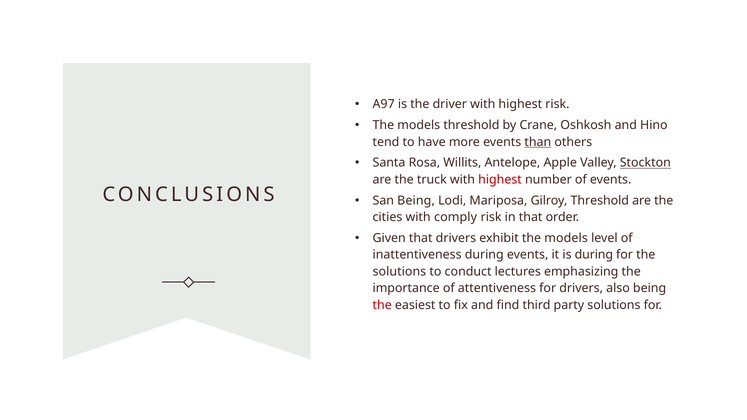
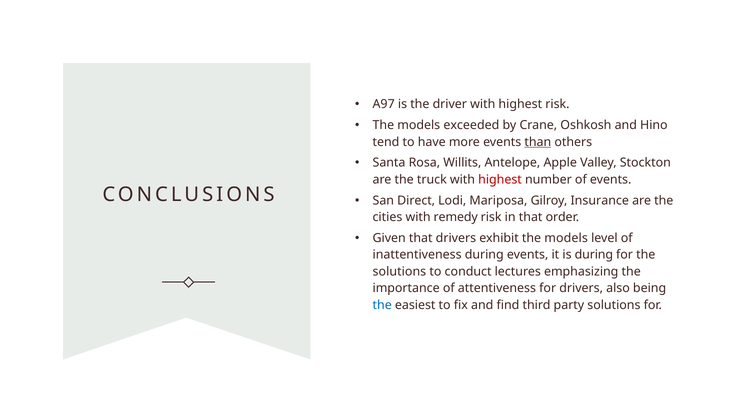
models threshold: threshold -> exceeded
Stockton underline: present -> none
San Being: Being -> Direct
Gilroy Threshold: Threshold -> Insurance
comply: comply -> remedy
the at (382, 305) colour: red -> blue
